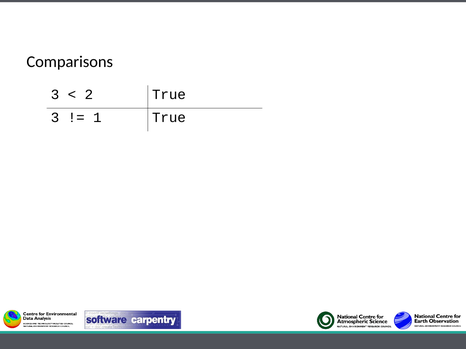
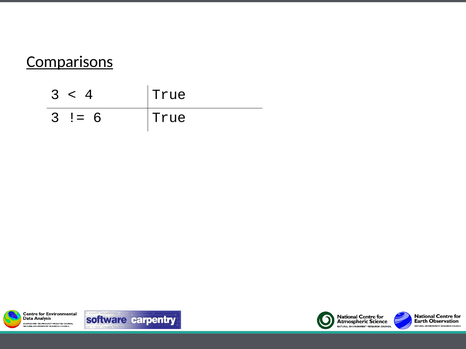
Comparisons underline: none -> present
2: 2 -> 4
1: 1 -> 6
